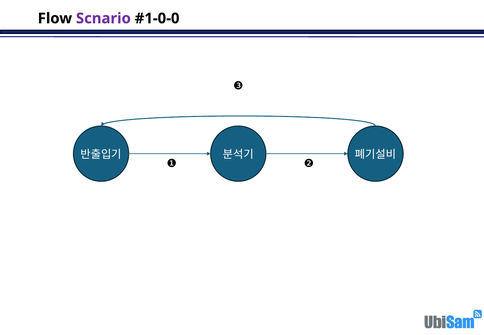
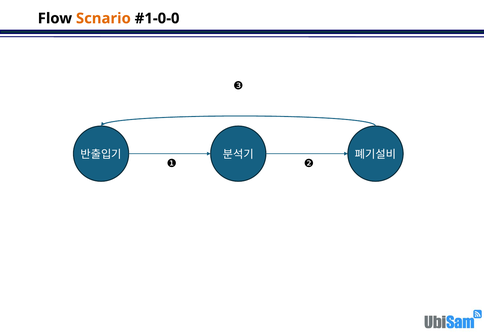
Scnario colour: purple -> orange
